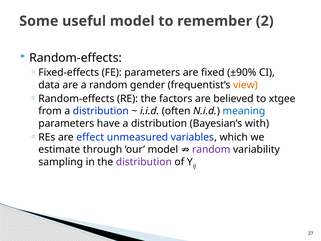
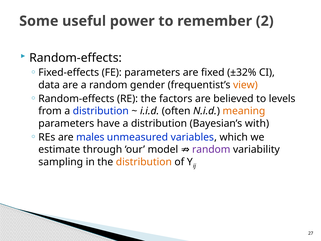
useful model: model -> power
±90%: ±90% -> ±32%
xtgee: xtgee -> levels
meaning colour: blue -> orange
effect: effect -> males
distribution at (144, 162) colour: purple -> orange
